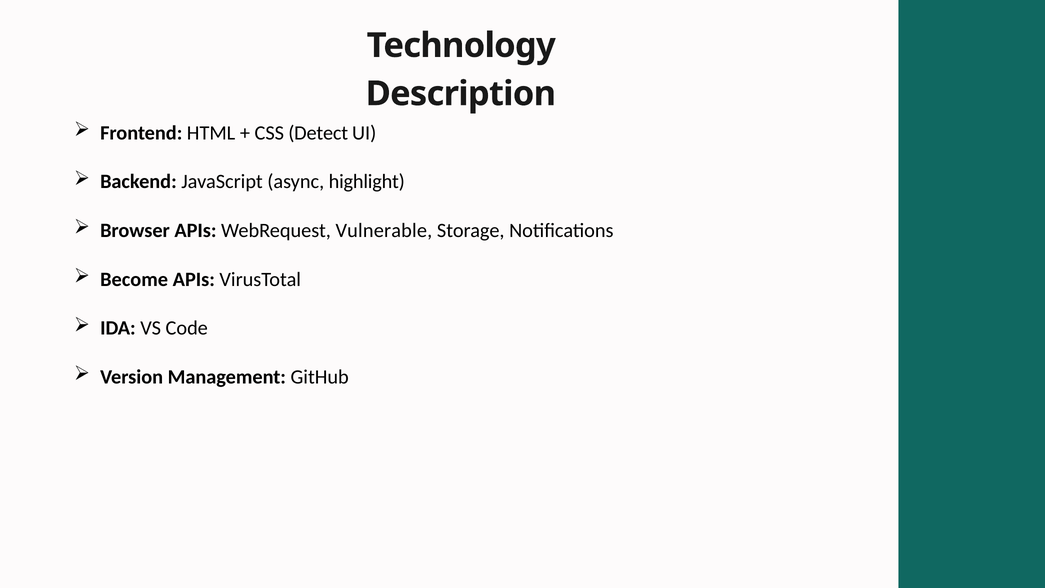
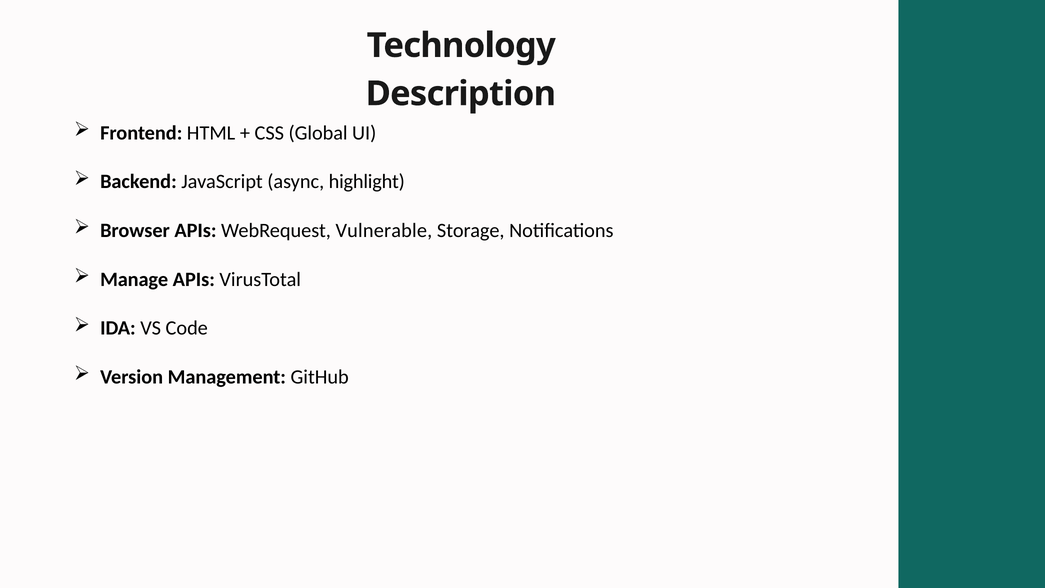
Detect: Detect -> Global
Become: Become -> Manage
